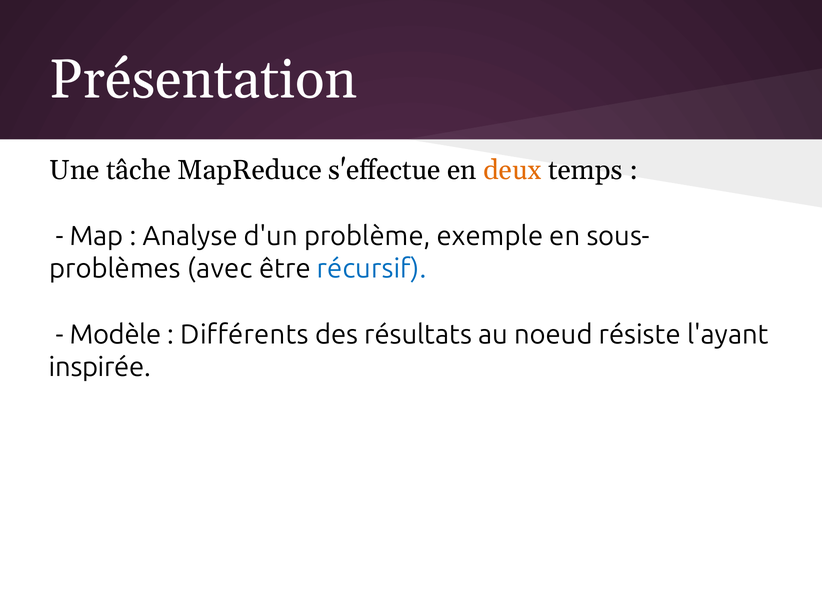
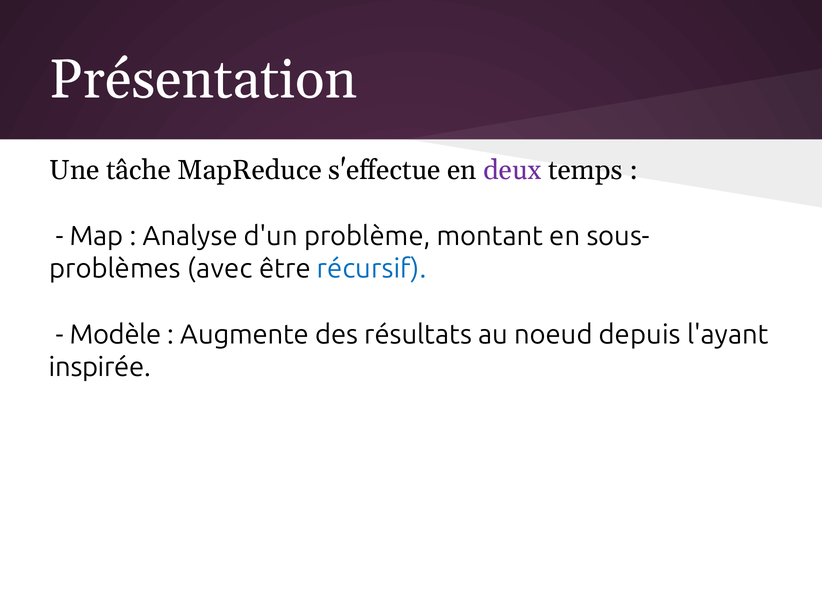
deux colour: orange -> purple
exemple: exemple -> montant
Différents: Différents -> Augmente
résiste: résiste -> depuis
